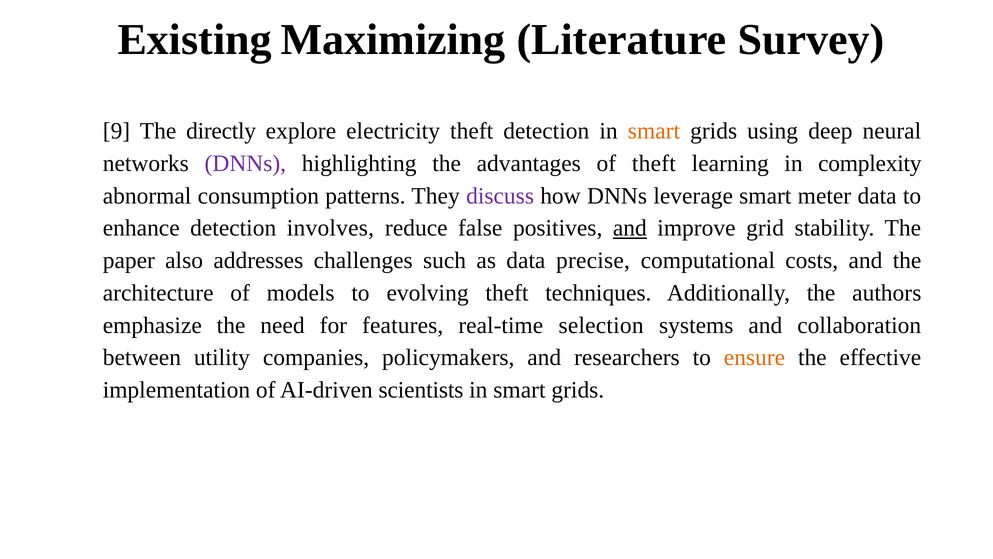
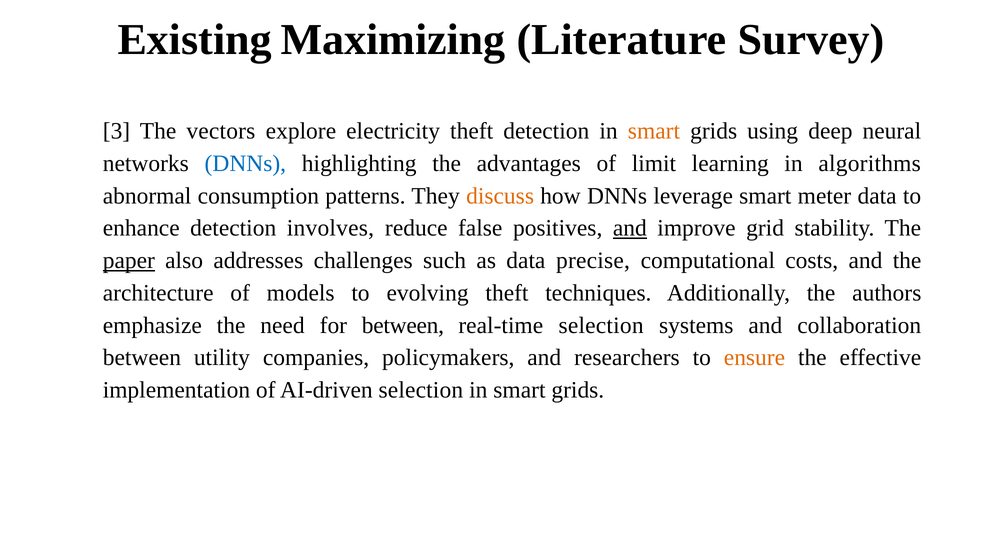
9: 9 -> 3
directly: directly -> vectors
DNNs at (245, 163) colour: purple -> blue
of theft: theft -> limit
complexity: complexity -> algorithms
discuss colour: purple -> orange
paper underline: none -> present
for features: features -> between
AI-driven scientists: scientists -> selection
